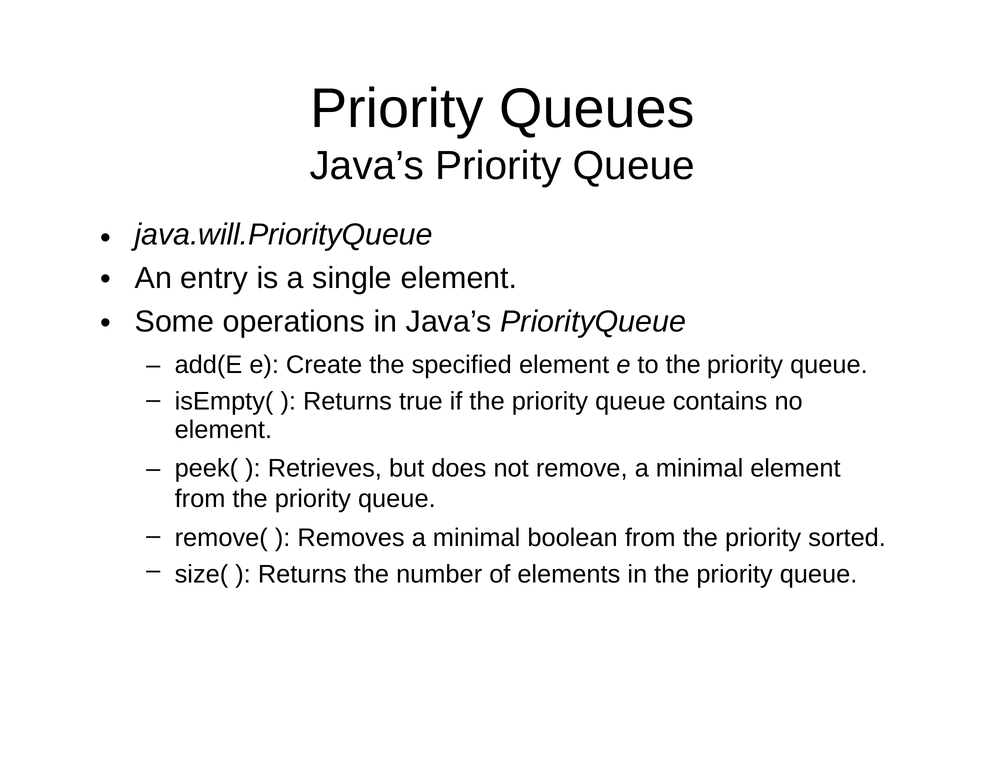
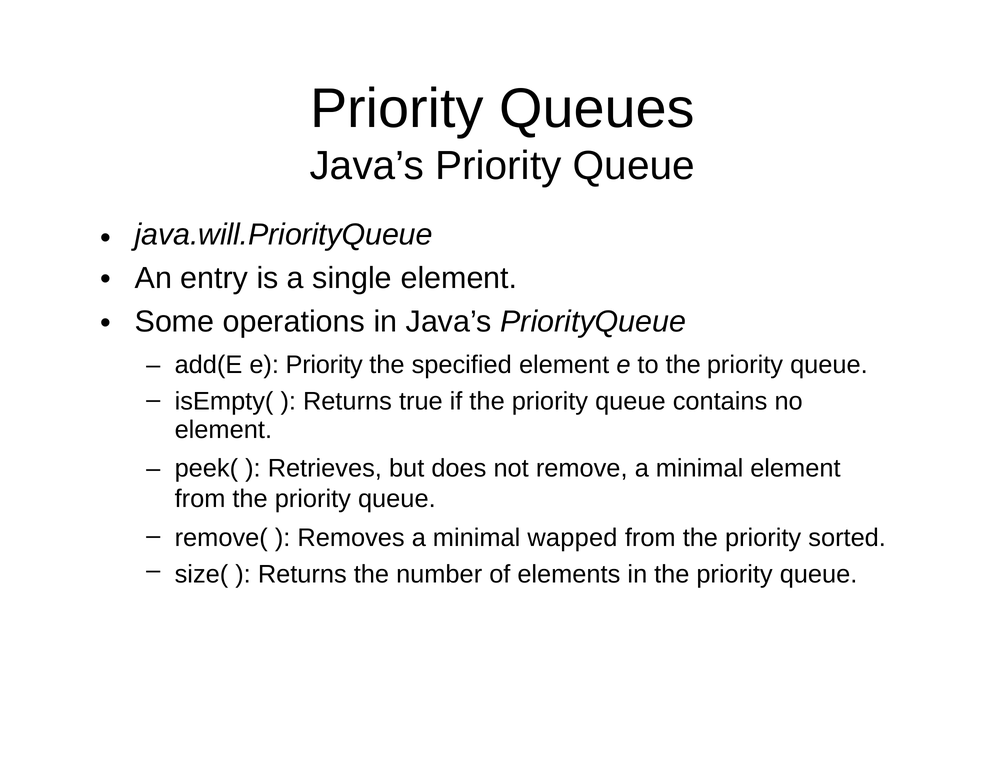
e Create: Create -> Priority
boolean: boolean -> wapped
